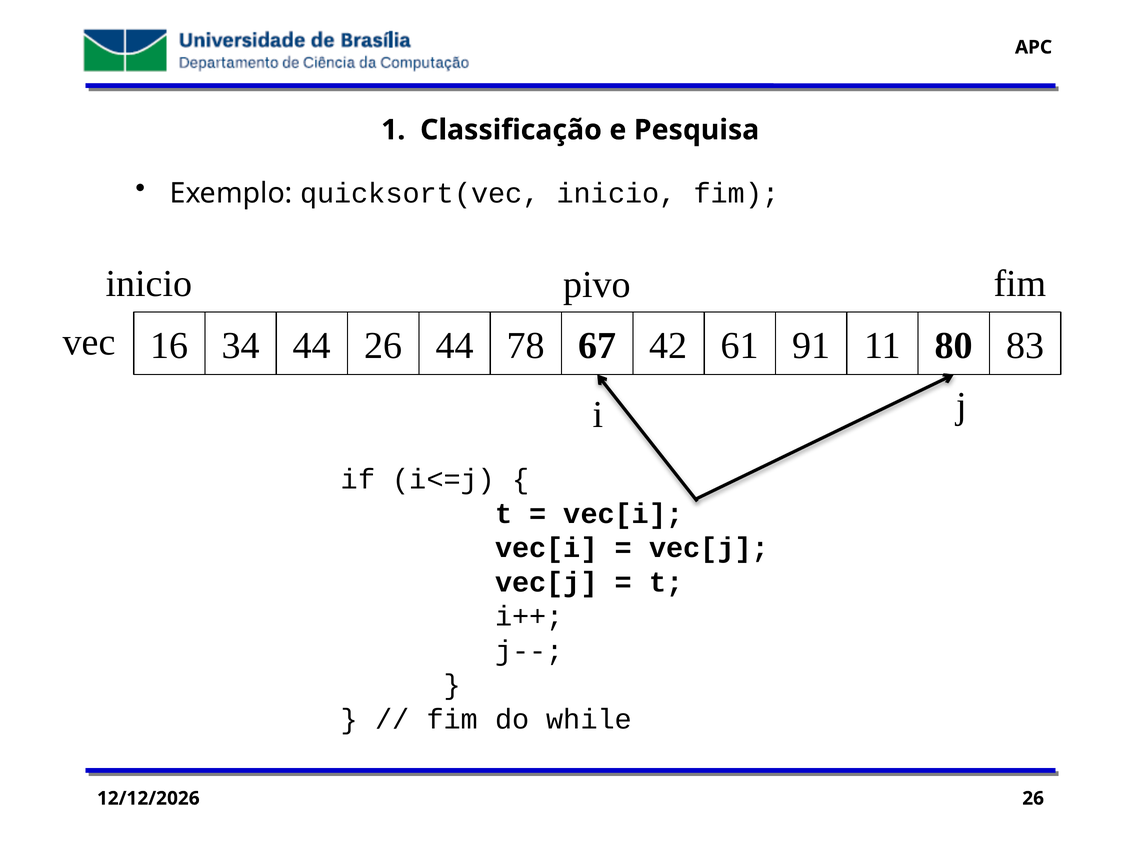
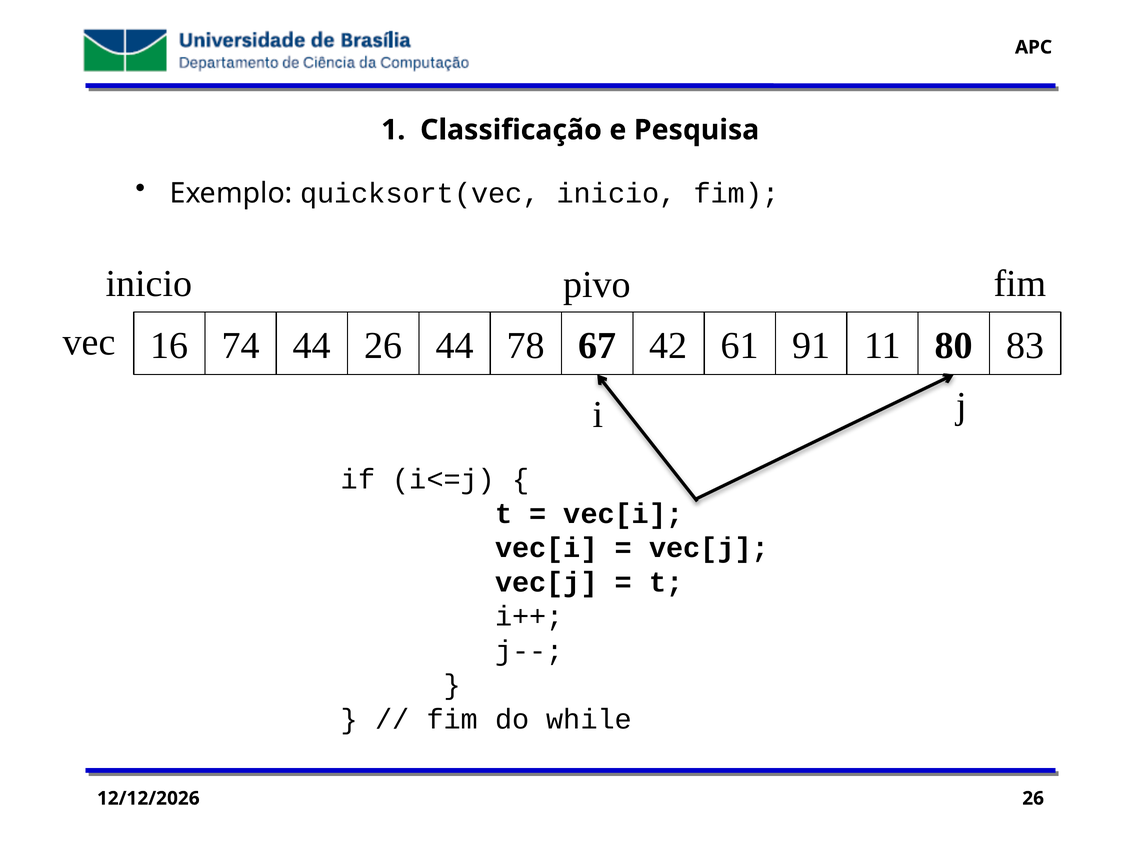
34: 34 -> 74
